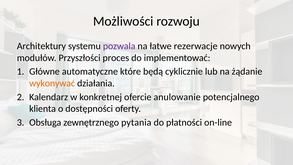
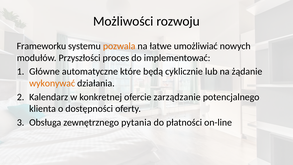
Architektury: Architektury -> Frameworku
pozwala colour: purple -> orange
rezerwacje: rezerwacje -> umożliwiać
anulowanie: anulowanie -> zarządzanie
